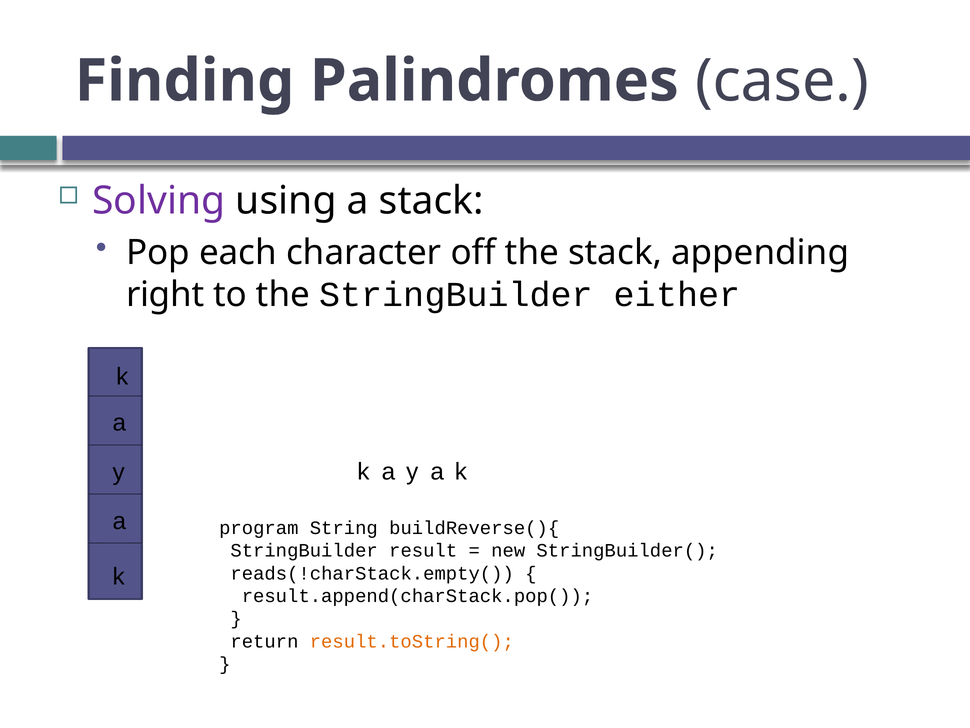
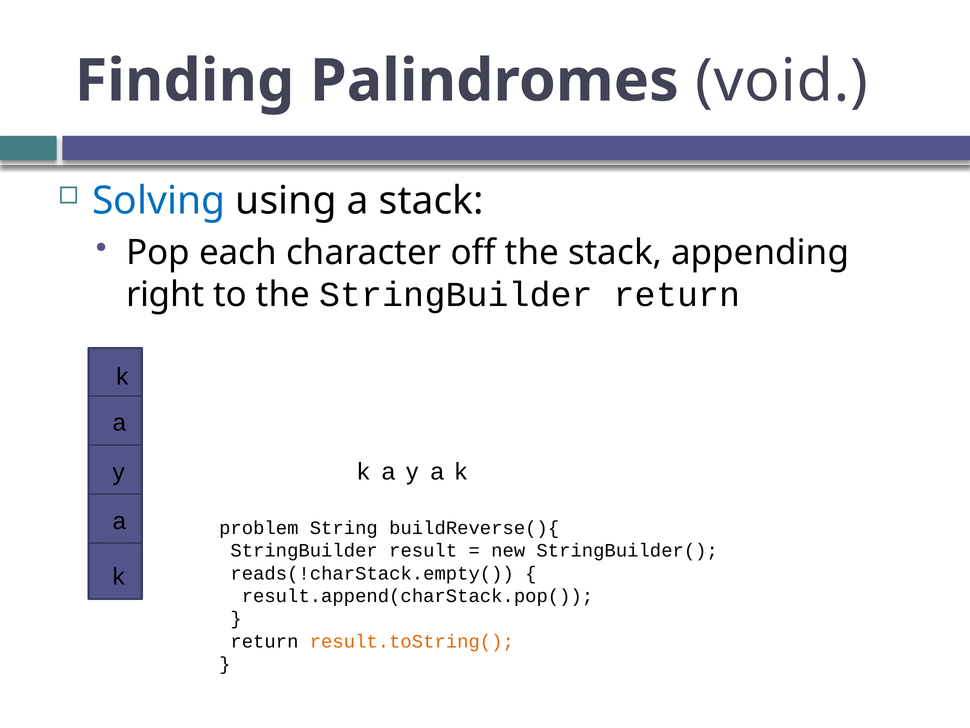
case: case -> void
Solving colour: purple -> blue
StringBuilder either: either -> return
program: program -> problem
